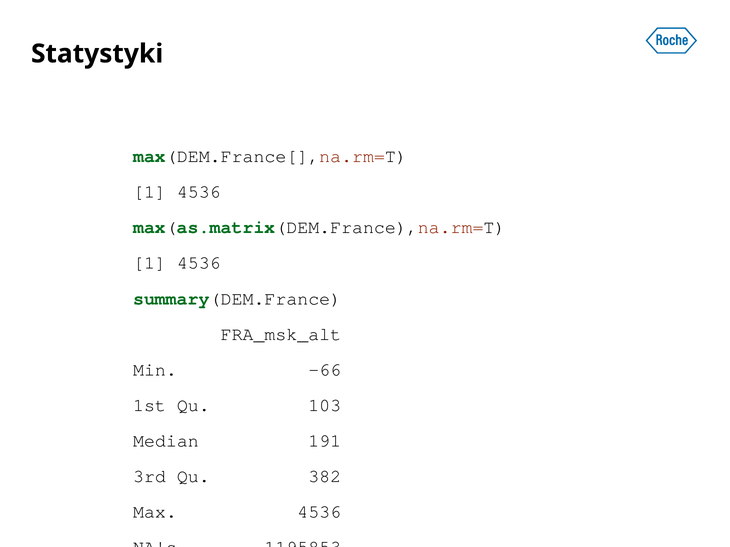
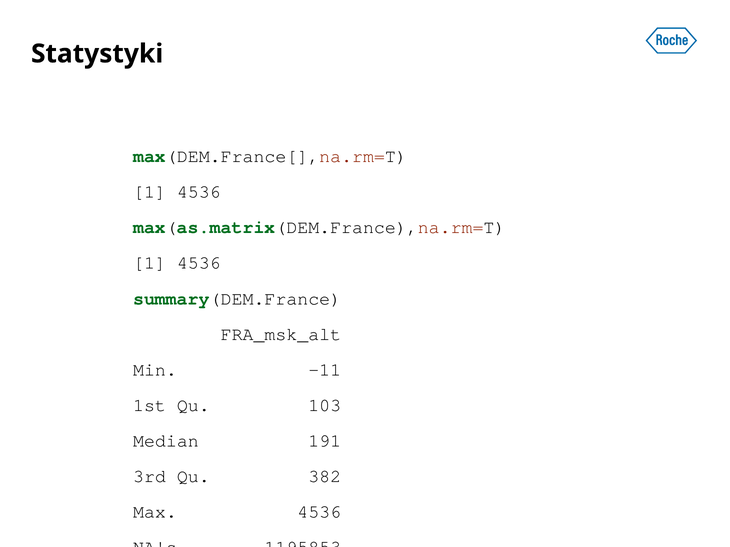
-66: -66 -> -11
